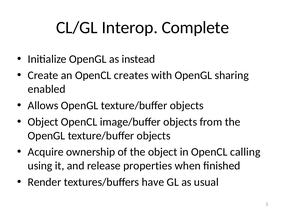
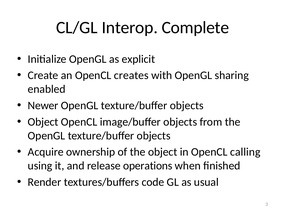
instead: instead -> explicit
Allows: Allows -> Newer
properties: properties -> operations
have: have -> code
